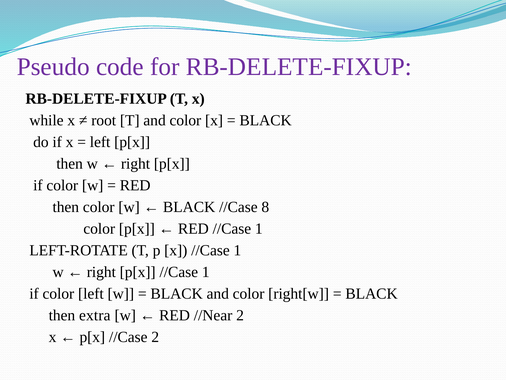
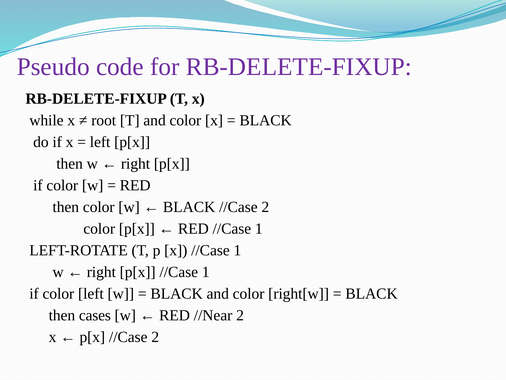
BLACK //Case 8: 8 -> 2
extra: extra -> cases
